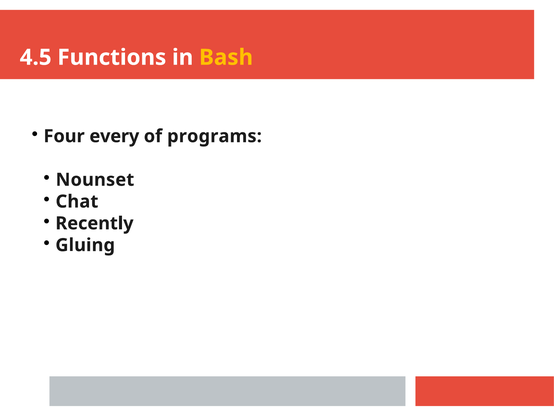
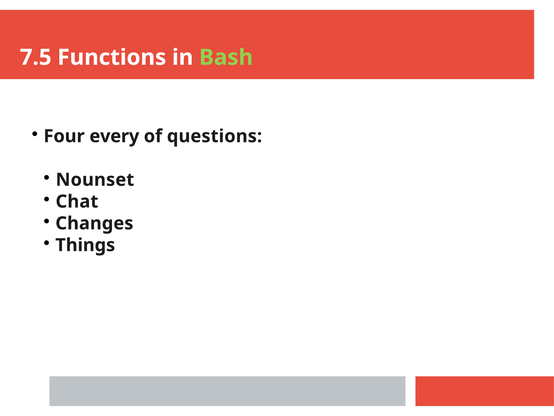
4.5: 4.5 -> 7.5
Bash colour: yellow -> light green
programs: programs -> questions
Recently: Recently -> Changes
Gluing: Gluing -> Things
